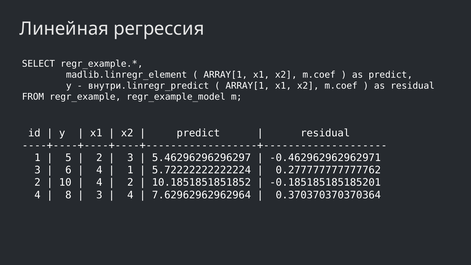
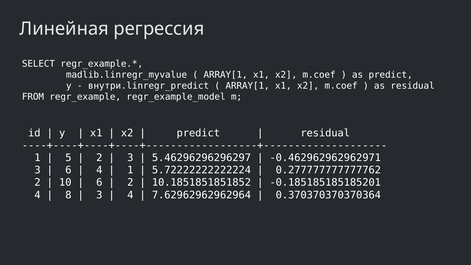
madlib.linregr_element: madlib.linregr_element -> madlib.linregr_myvalue
4 at (99, 183): 4 -> 6
